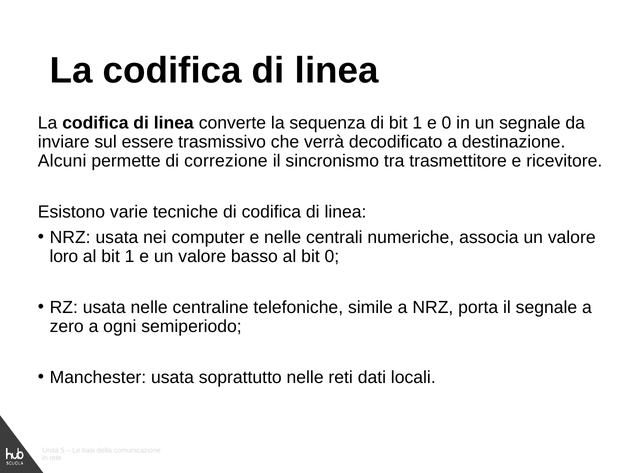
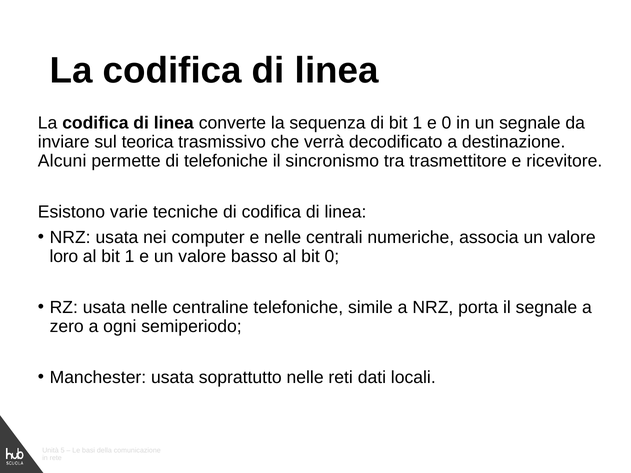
essere: essere -> teorica
di correzione: correzione -> telefoniche
